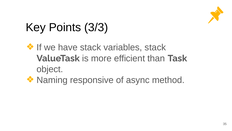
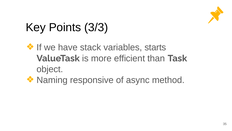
variables stack: stack -> starts
